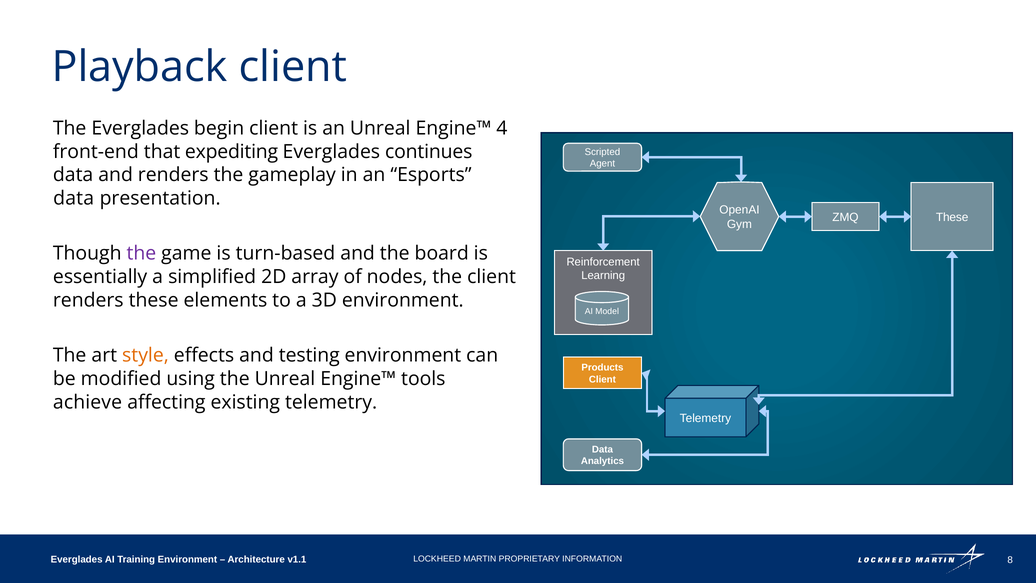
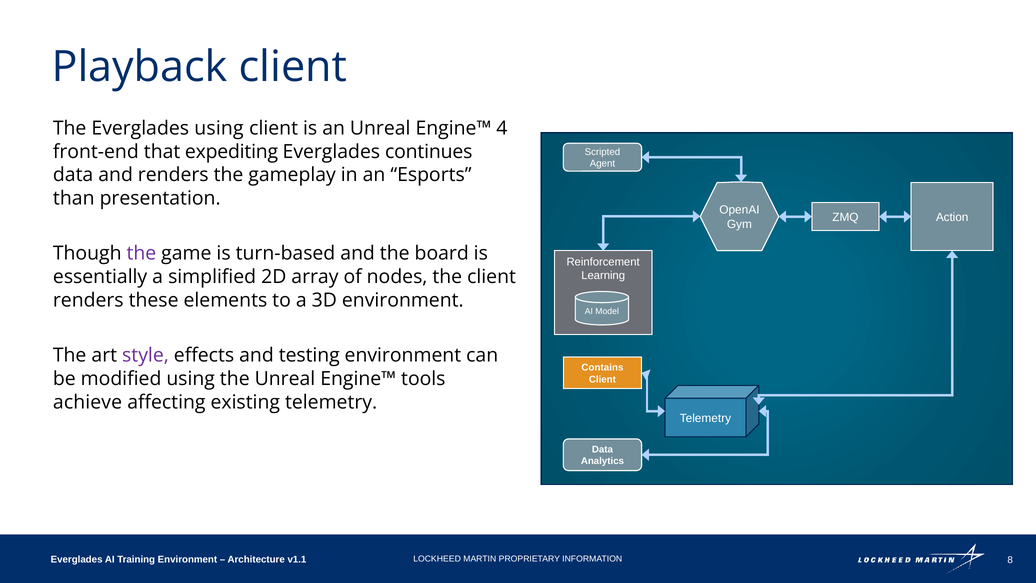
Everglades begin: begin -> using
data at (74, 198): data -> than
ZMQ These: These -> Action
style colour: orange -> purple
Products: Products -> Contains
